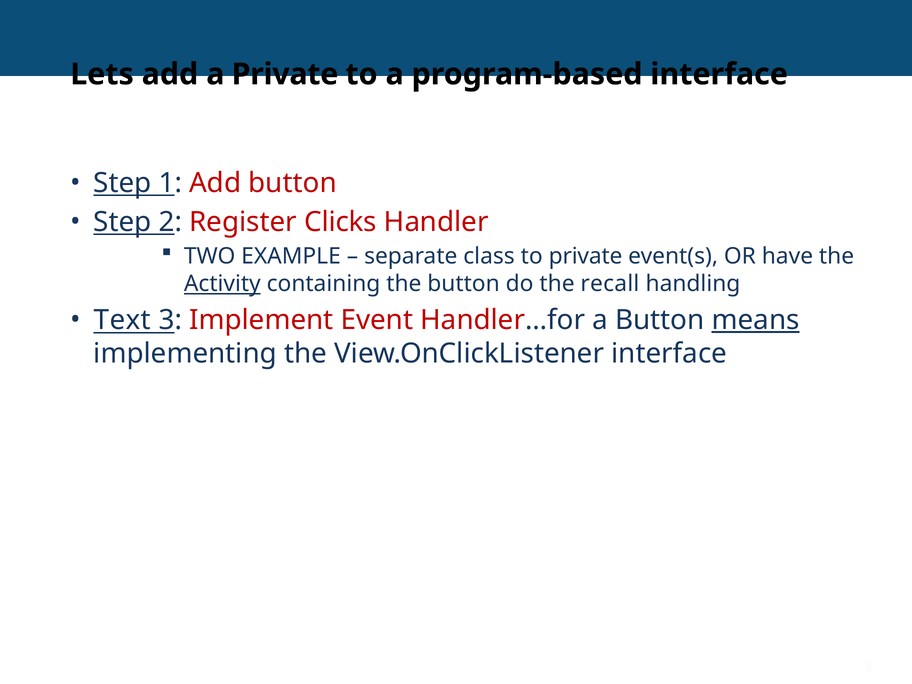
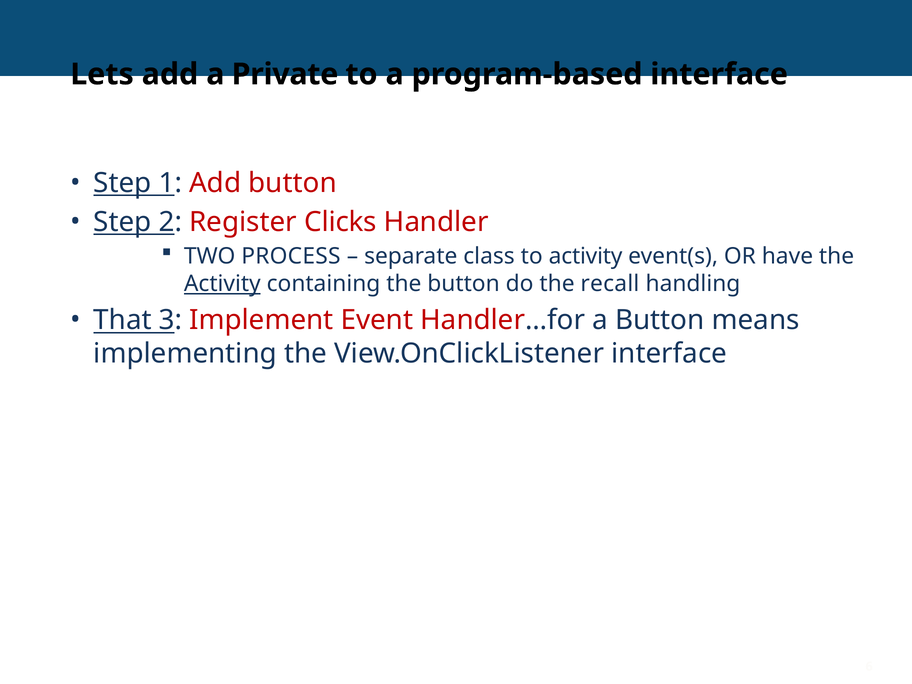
EXAMPLE: EXAMPLE -> PROCESS
to private: private -> activity
Text: Text -> That
means underline: present -> none
